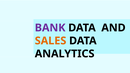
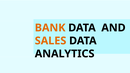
BANK colour: purple -> orange
